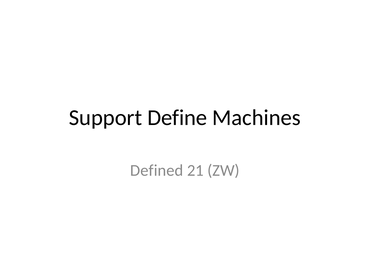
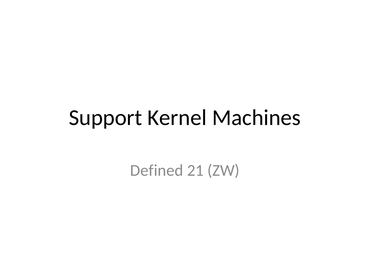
Define: Define -> Kernel
